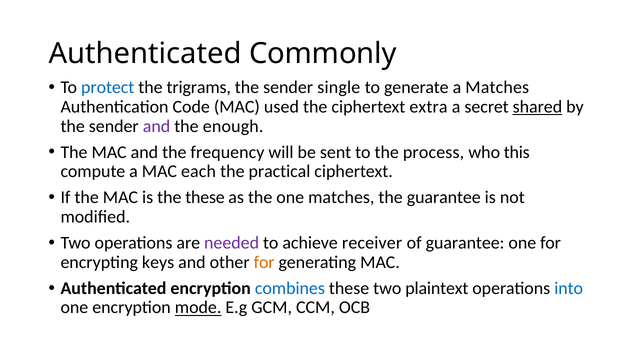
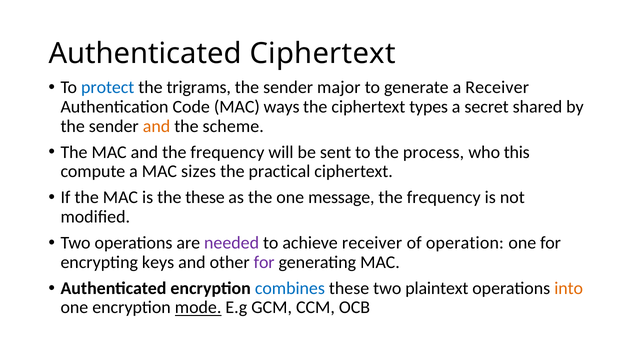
Authenticated Commonly: Commonly -> Ciphertext
single: single -> major
a Matches: Matches -> Receiver
used: used -> ways
extra: extra -> types
shared underline: present -> none
and at (157, 126) colour: purple -> orange
enough: enough -> scheme
each: each -> sizes
one matches: matches -> message
guarantee at (444, 198): guarantee -> frequency
of guarantee: guarantee -> operation
for at (264, 262) colour: orange -> purple
into colour: blue -> orange
